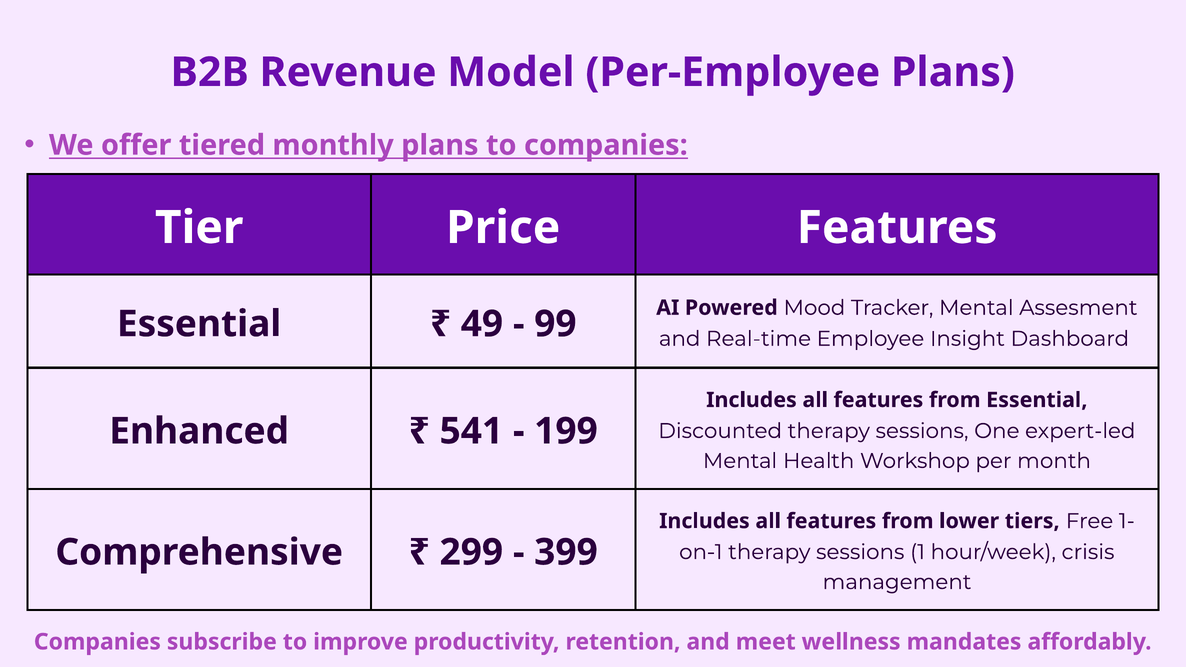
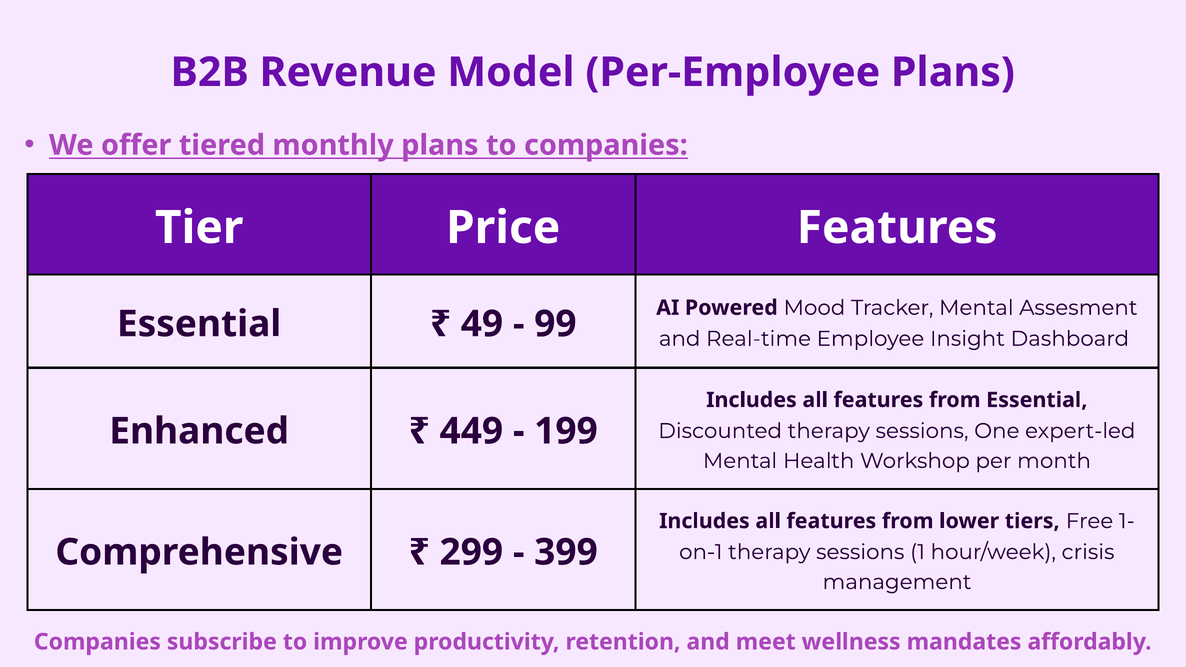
541: 541 -> 449
